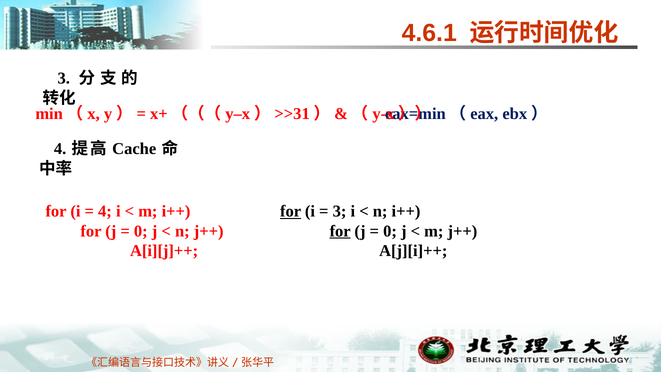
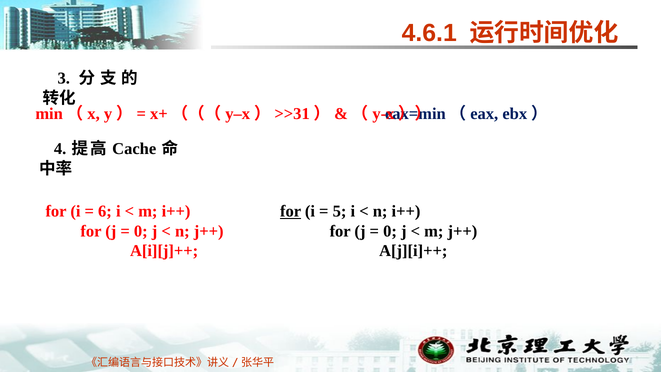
4 at (105, 211): 4 -> 6
3 at (340, 211): 3 -> 5
for at (340, 231) underline: present -> none
